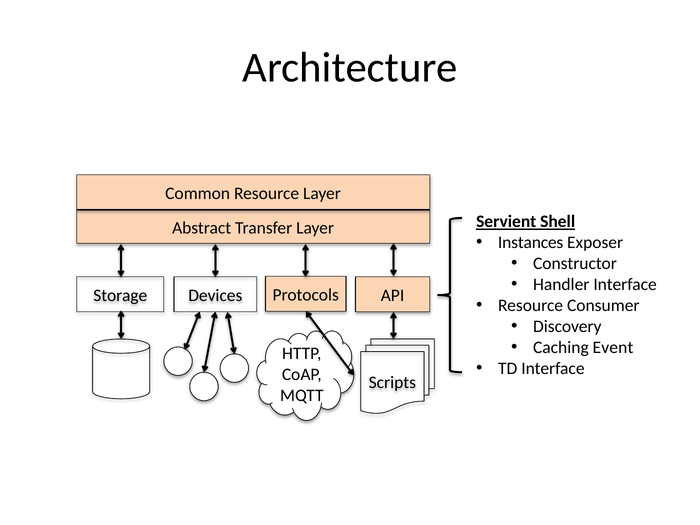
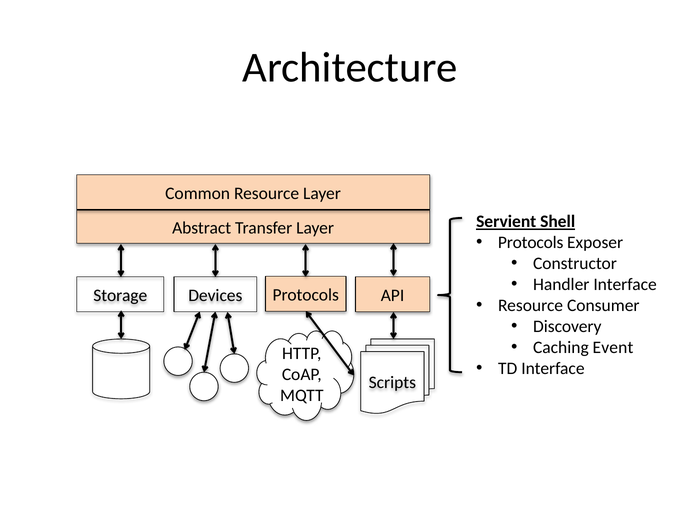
Instances at (531, 243): Instances -> Protocols
